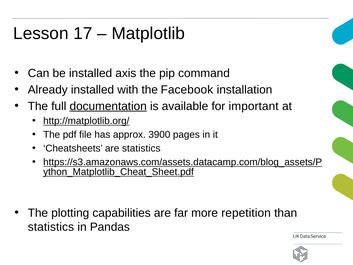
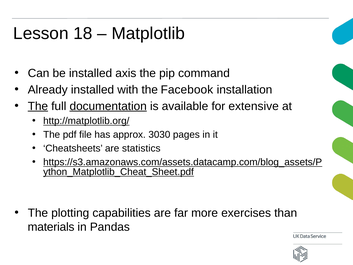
17: 17 -> 18
The at (38, 106) underline: none -> present
important: important -> extensive
3900: 3900 -> 3030
repetition: repetition -> exercises
statistics at (51, 227): statistics -> materials
